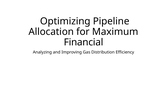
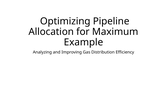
Financial: Financial -> Example
